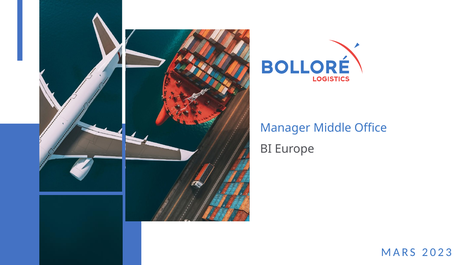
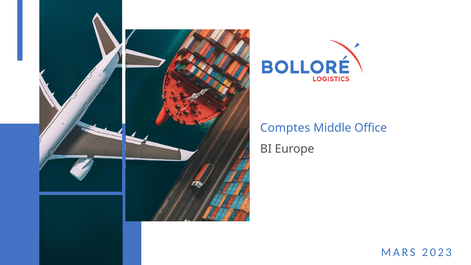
Manager: Manager -> Comptes
